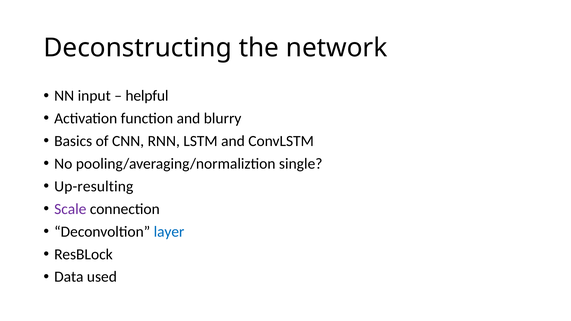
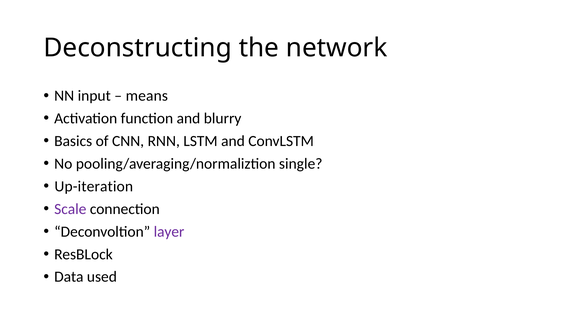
helpful: helpful -> means
Up-resulting: Up-resulting -> Up-iteration
layer colour: blue -> purple
